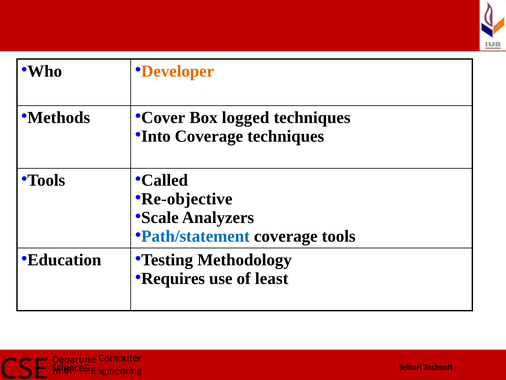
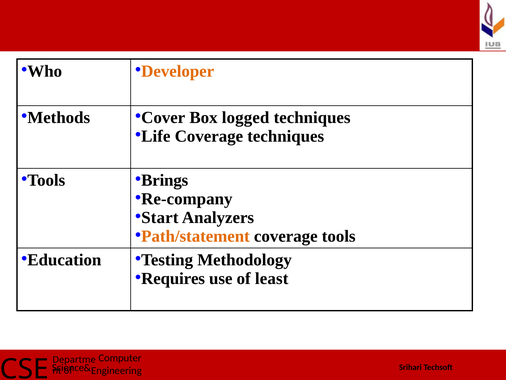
Into: Into -> Life
Called: Called -> Brings
Re-objective: Re-objective -> Re-company
Scale: Scale -> Start
Path/statement colour: blue -> orange
